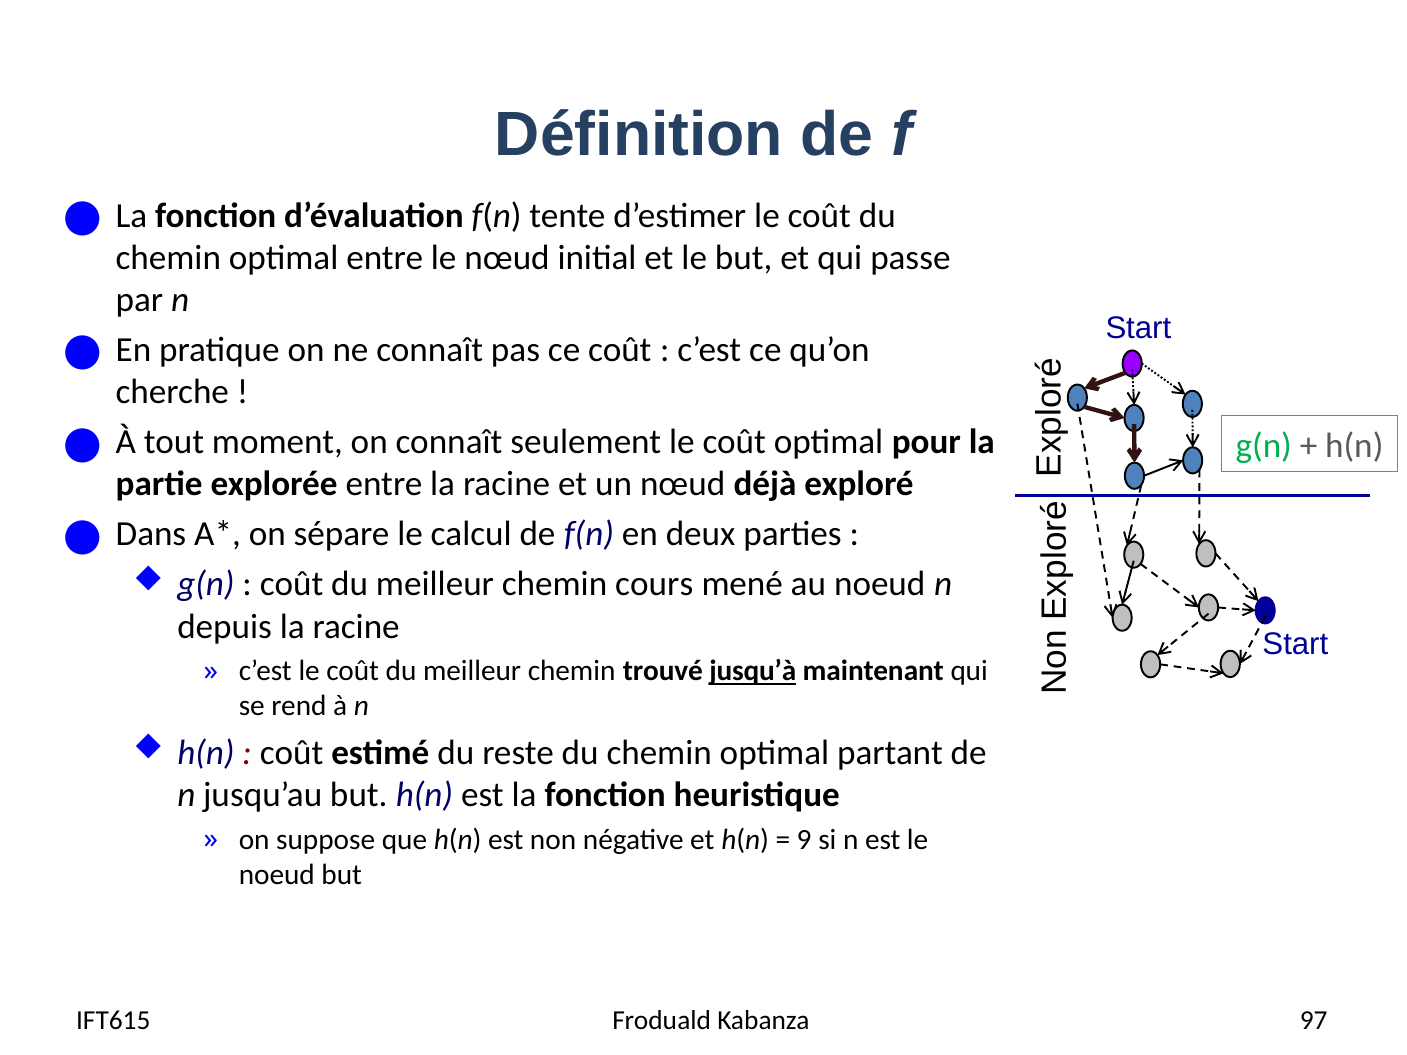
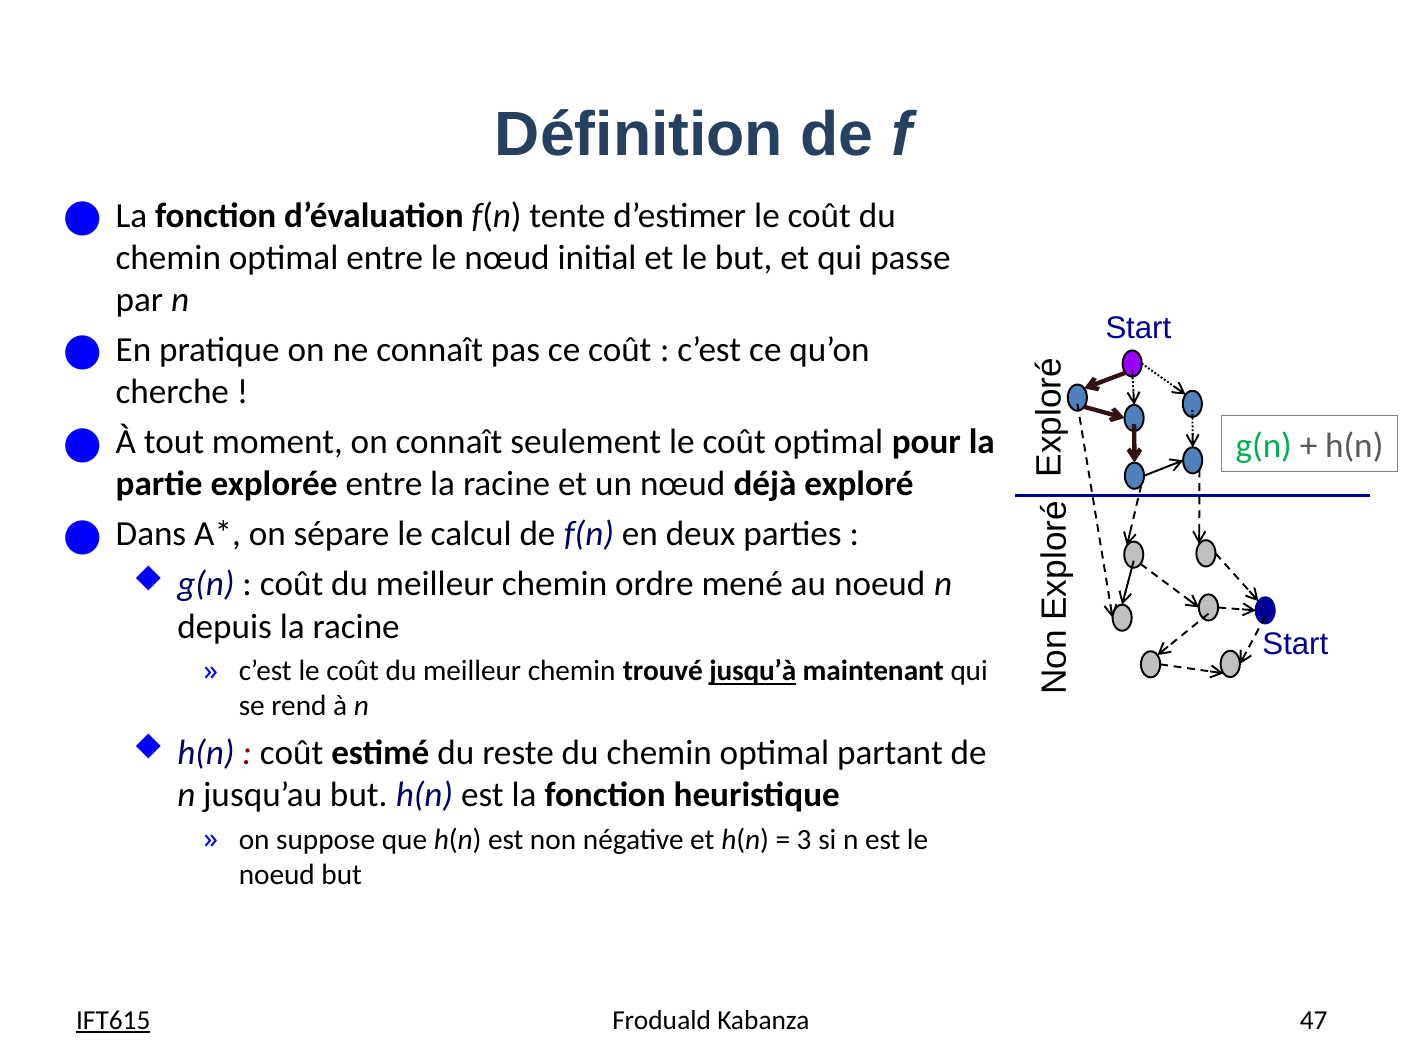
cours: cours -> ordre
9: 9 -> 3
97: 97 -> 47
IFT615 underline: none -> present
